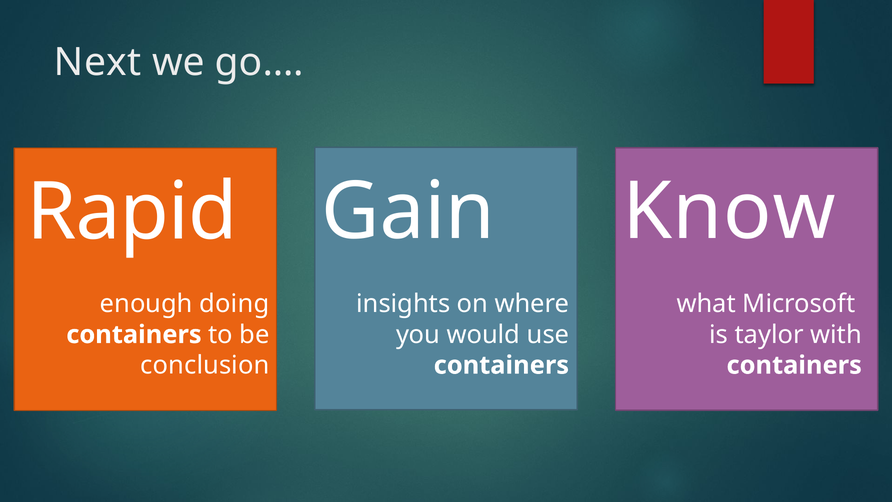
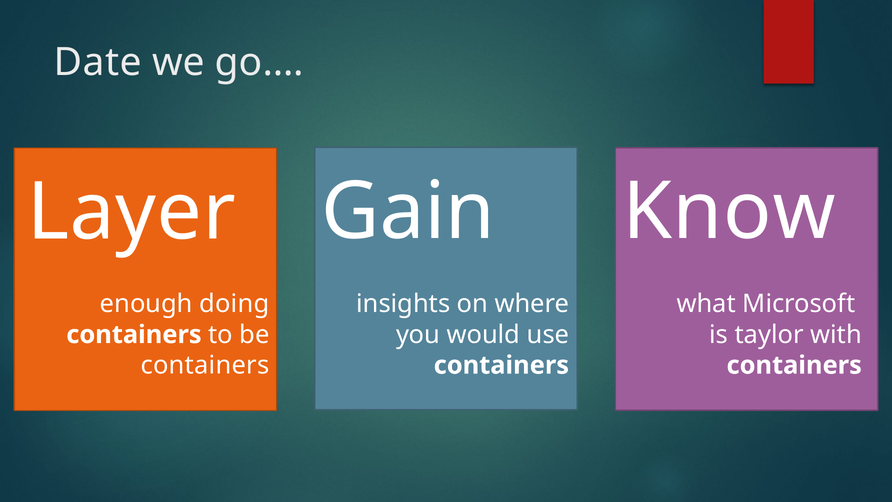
Next: Next -> Date
Rapid: Rapid -> Layer
conclusion at (205, 365): conclusion -> containers
